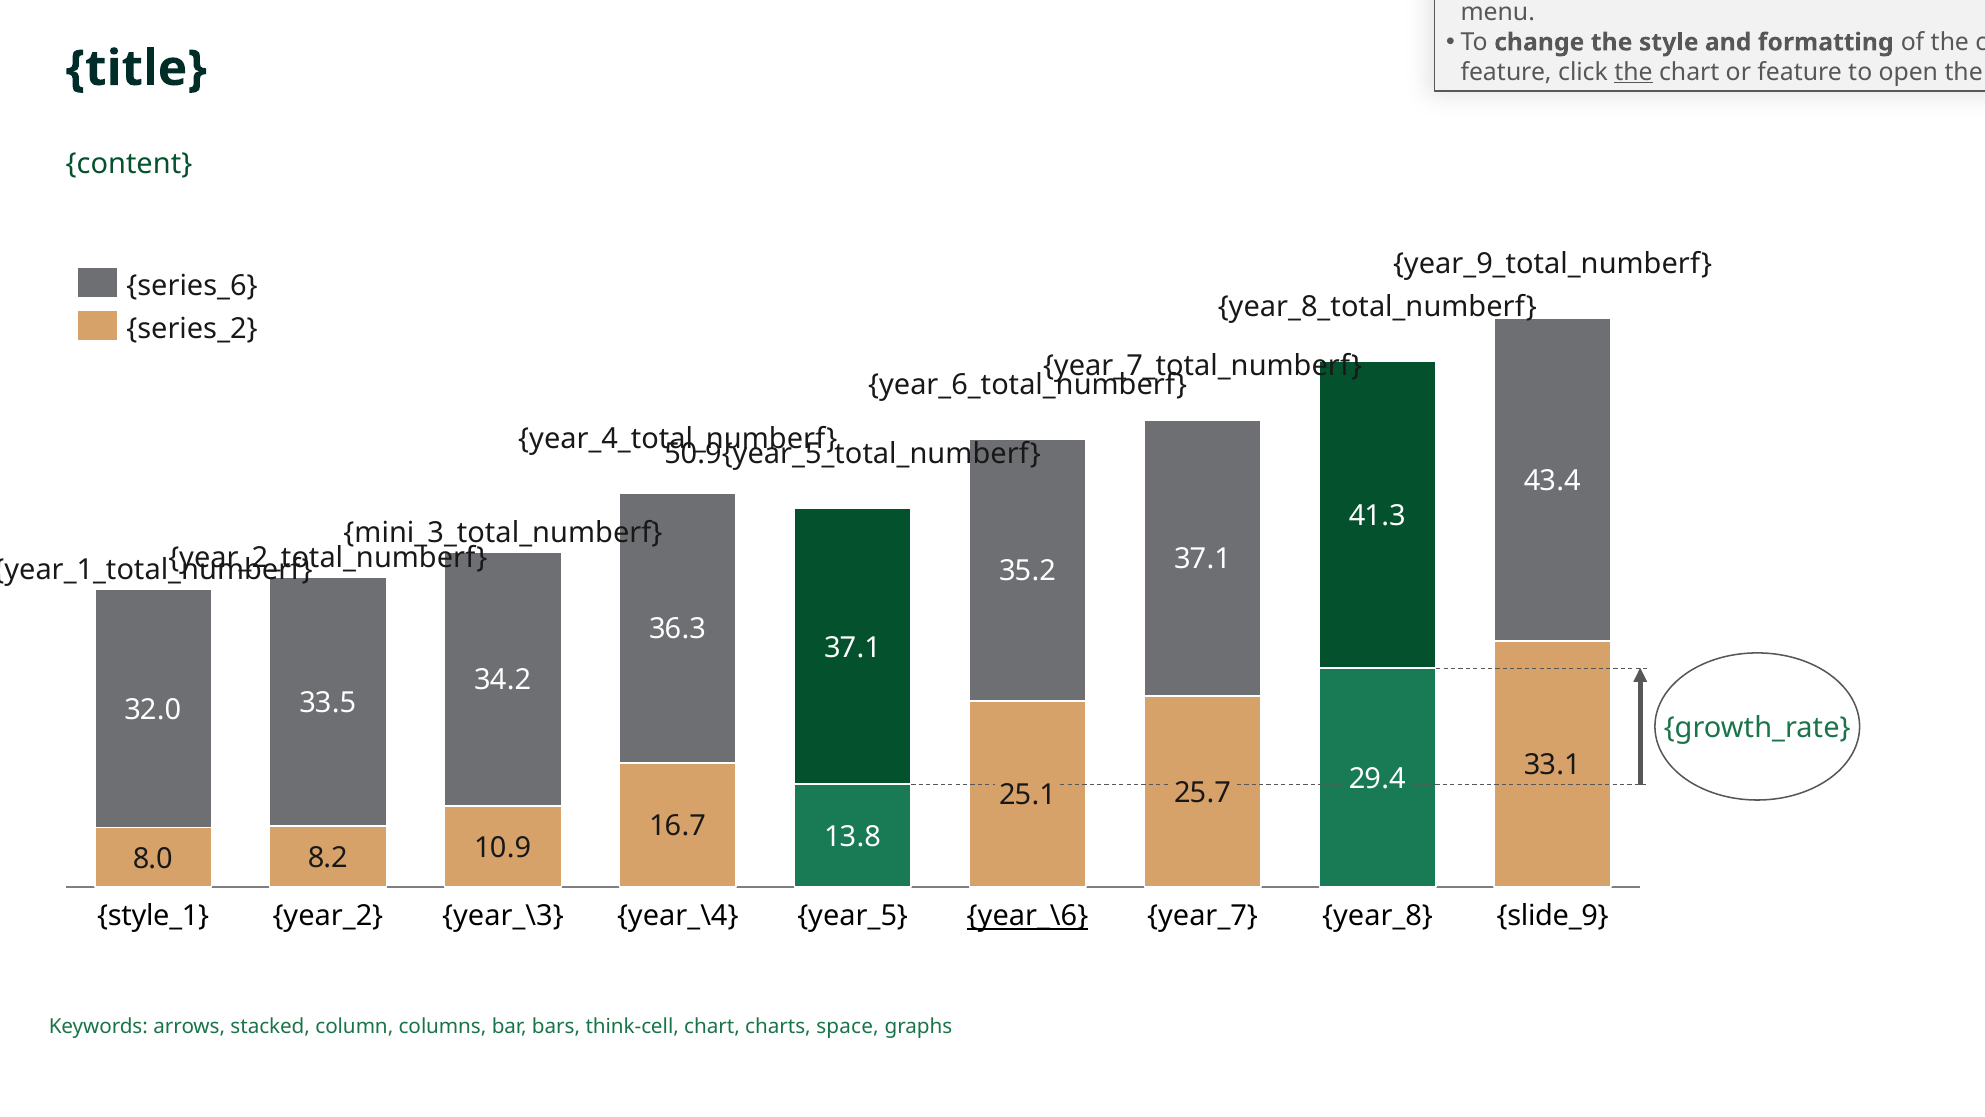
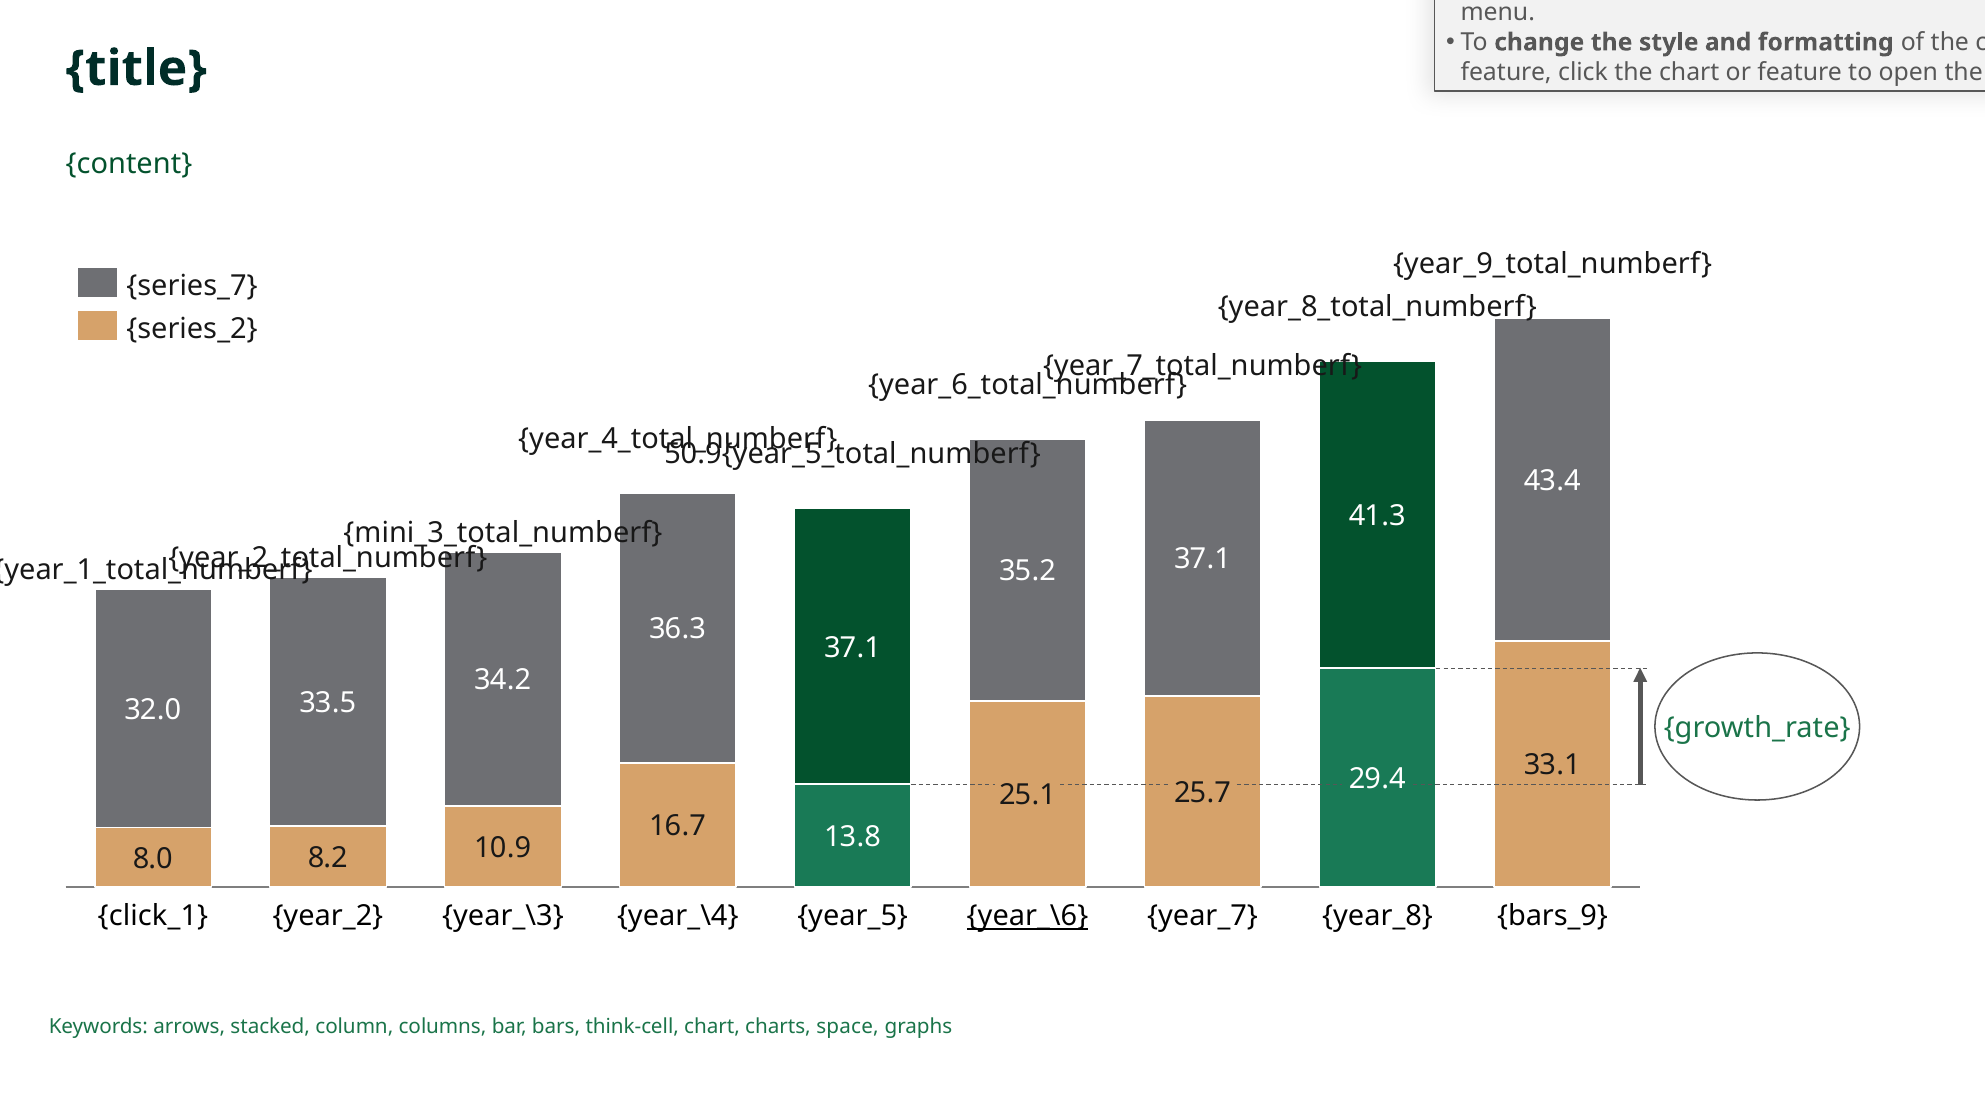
the at (1634, 72) underline: present -> none
series_6: series_6 -> series_7
style_1: style_1 -> click_1
slide_9: slide_9 -> bars_9
